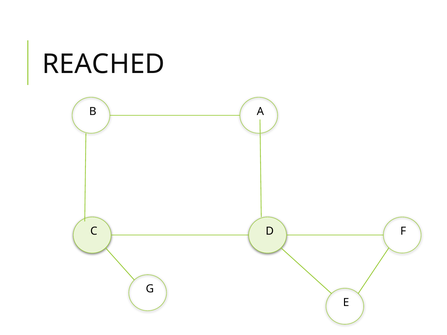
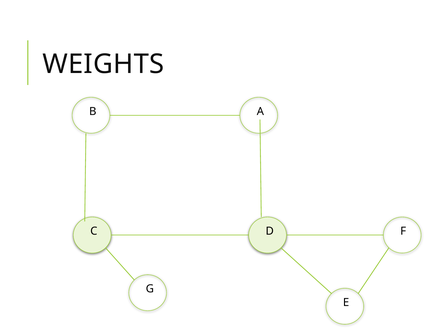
REACHED: REACHED -> WEIGHTS
